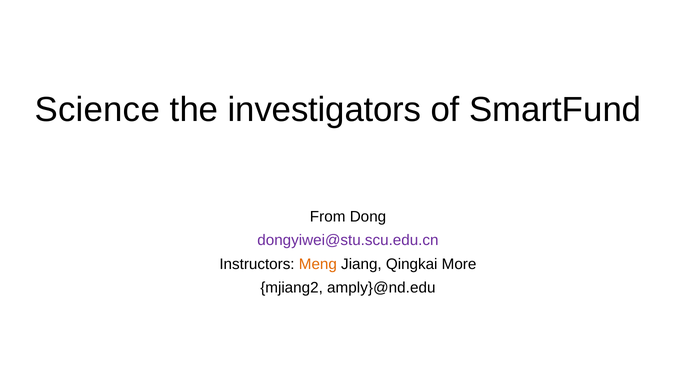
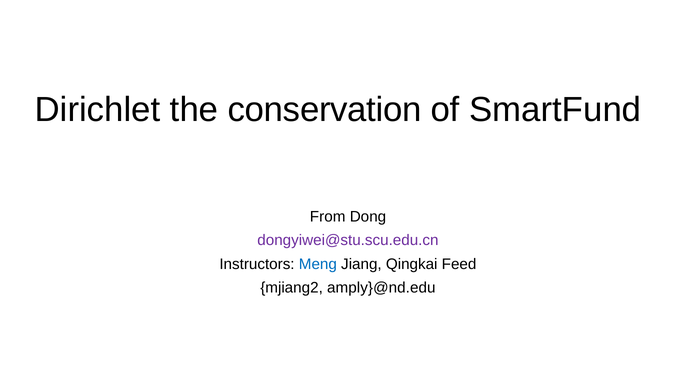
Science: Science -> Dirichlet
investigators: investigators -> conservation
Meng colour: orange -> blue
More: More -> Feed
